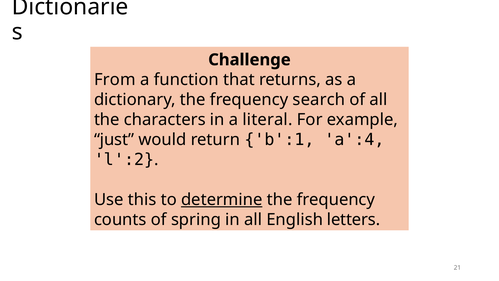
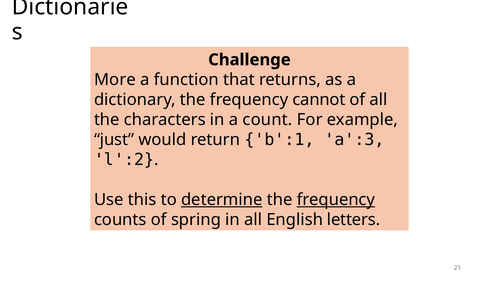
From: From -> More
search: search -> cannot
literal: literal -> count
a':4: a':4 -> a':3
frequency at (336, 199) underline: none -> present
